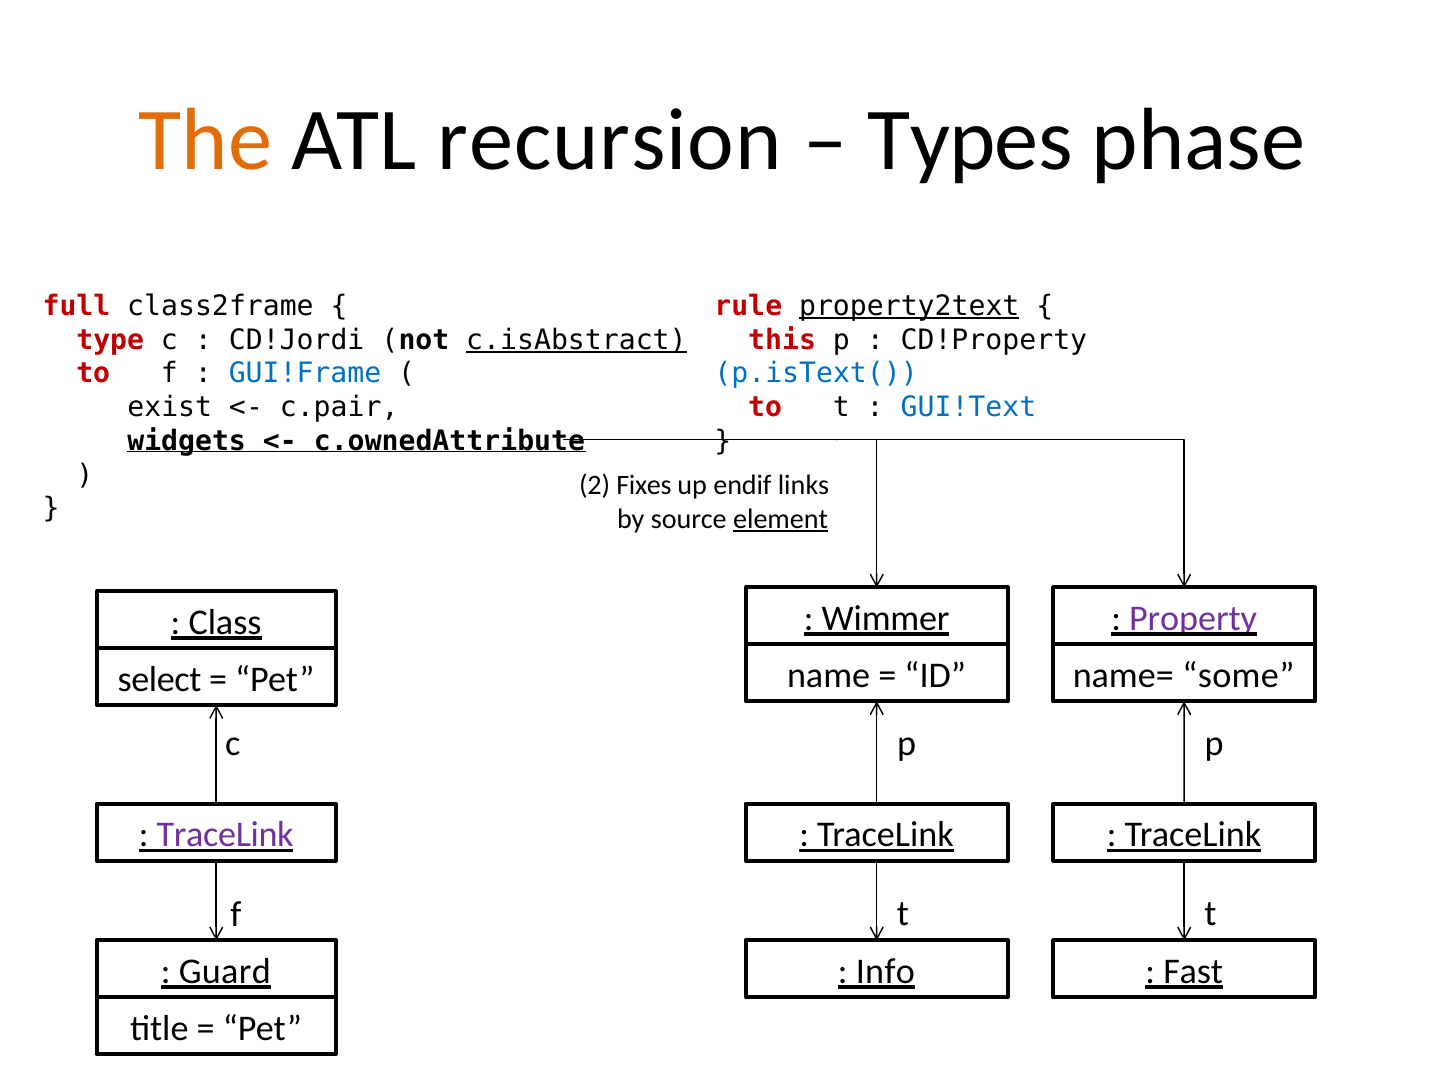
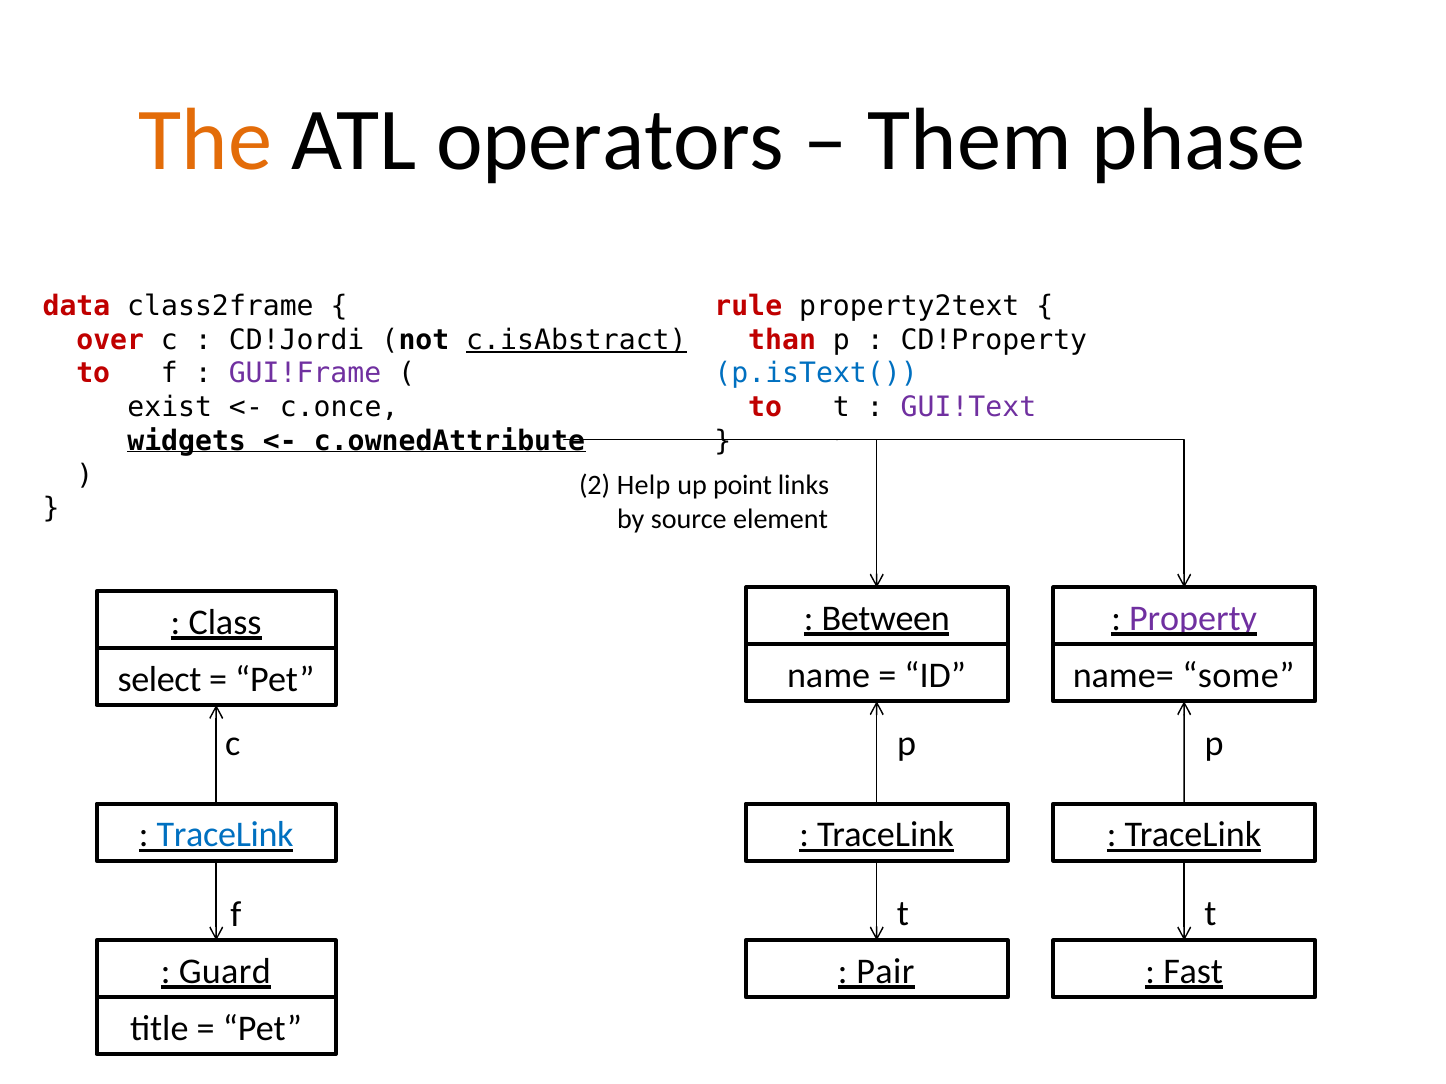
recursion: recursion -> operators
Types: Types -> Them
full: full -> data
property2text underline: present -> none
type: type -> over
this: this -> than
GUI!Frame colour: blue -> purple
c.pair: c.pair -> c.once
GUI!Text colour: blue -> purple
Fixes: Fixes -> Help
endif: endif -> point
element underline: present -> none
Wimmer: Wimmer -> Between
TraceLink at (225, 835) colour: purple -> blue
Info: Info -> Pair
